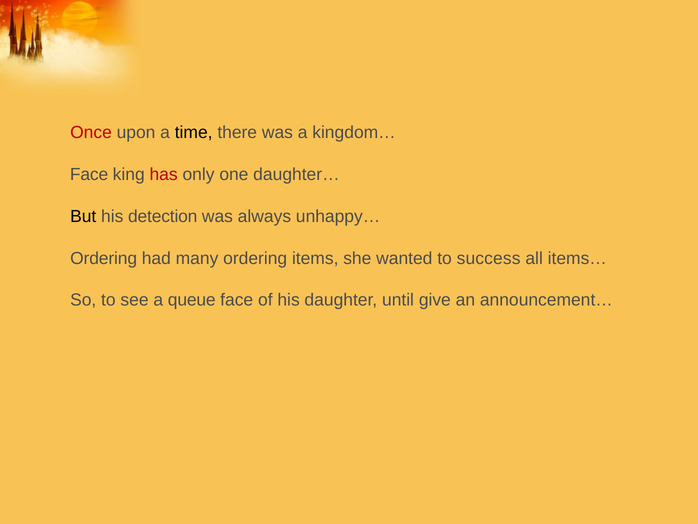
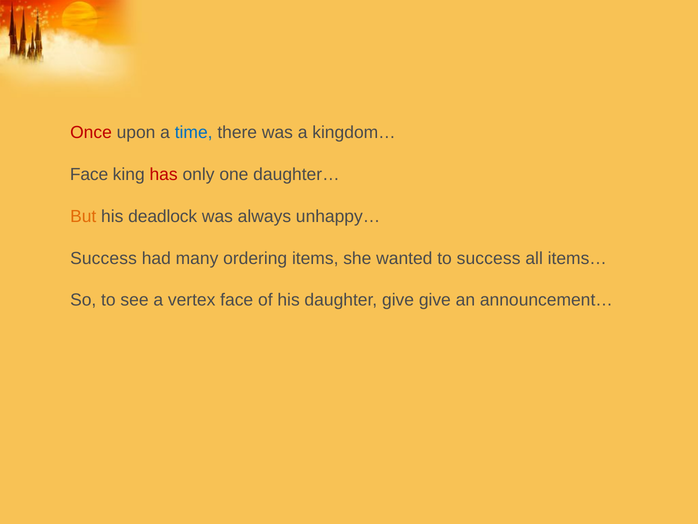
time colour: black -> blue
But colour: black -> orange
detection: detection -> deadlock
Ordering at (104, 258): Ordering -> Success
queue: queue -> vertex
daughter until: until -> give
